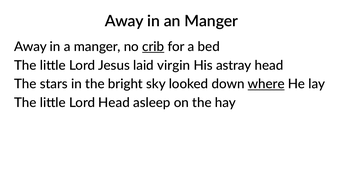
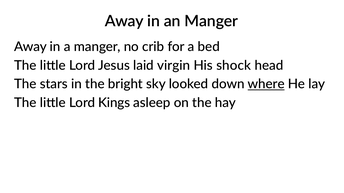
crib underline: present -> none
astray: astray -> shock
Lord Head: Head -> Kings
